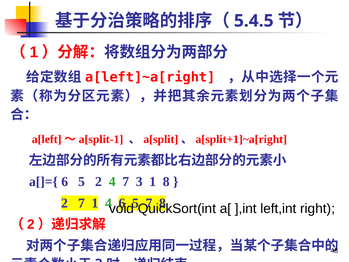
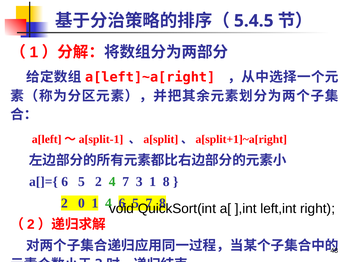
2 7: 7 -> 0
